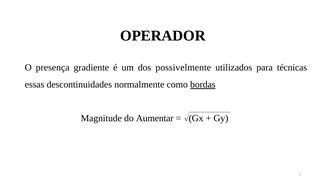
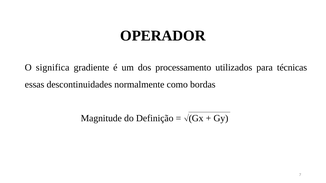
presença: presença -> significa
possivelmente: possivelmente -> processamento
bordas underline: present -> none
Aumentar: Aumentar -> Definição
